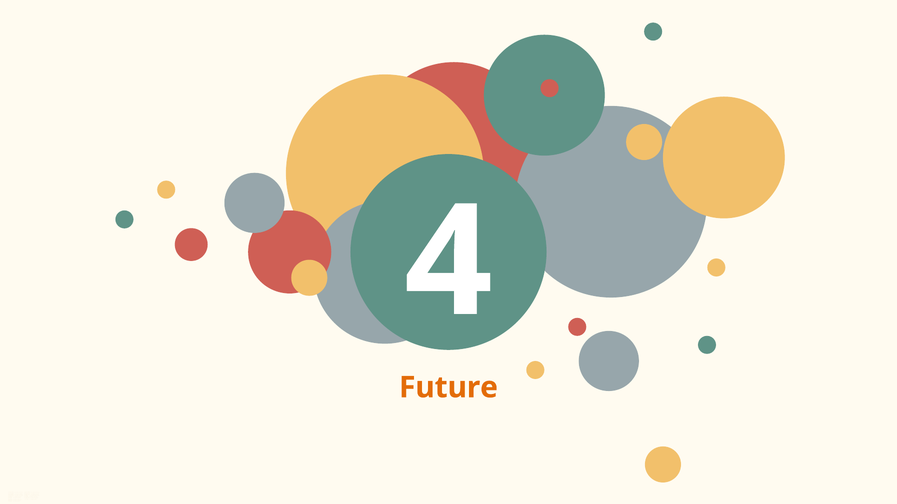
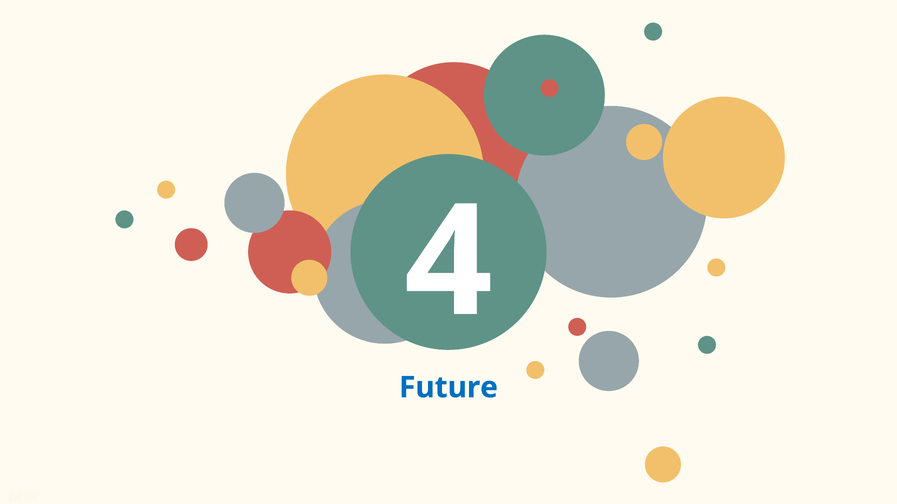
Future colour: orange -> blue
